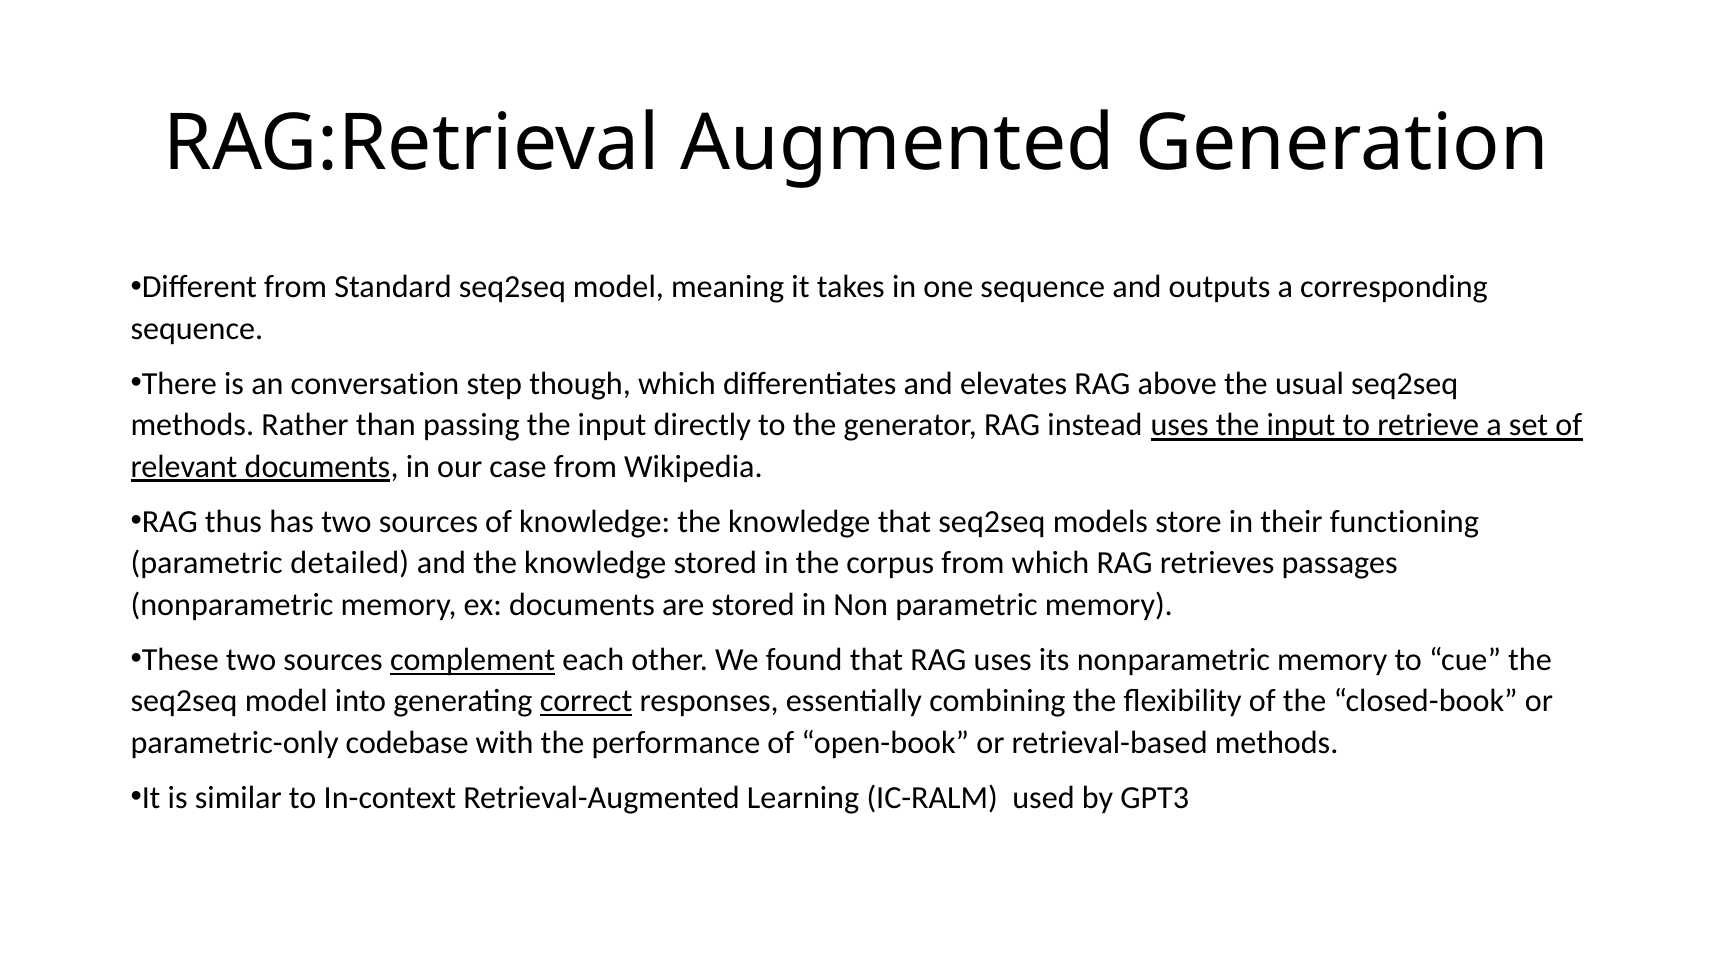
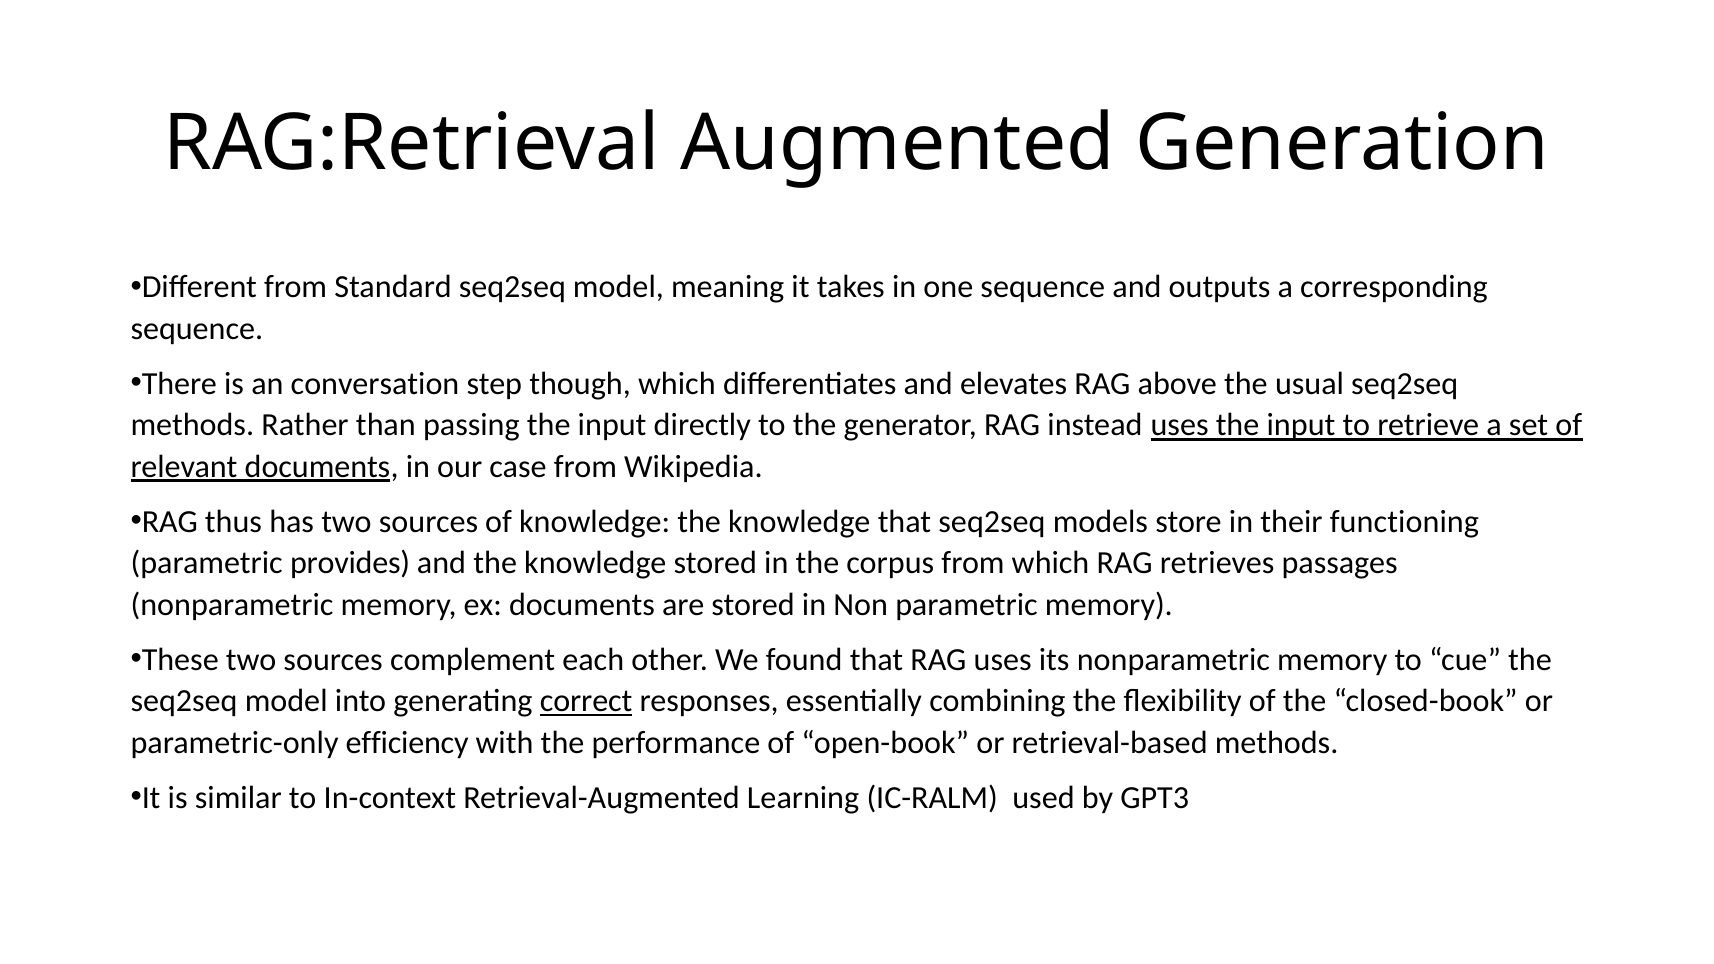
detailed: detailed -> provides
complement underline: present -> none
codebase: codebase -> efficiency
